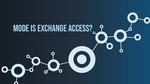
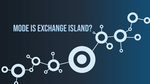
Access: Access -> Island
